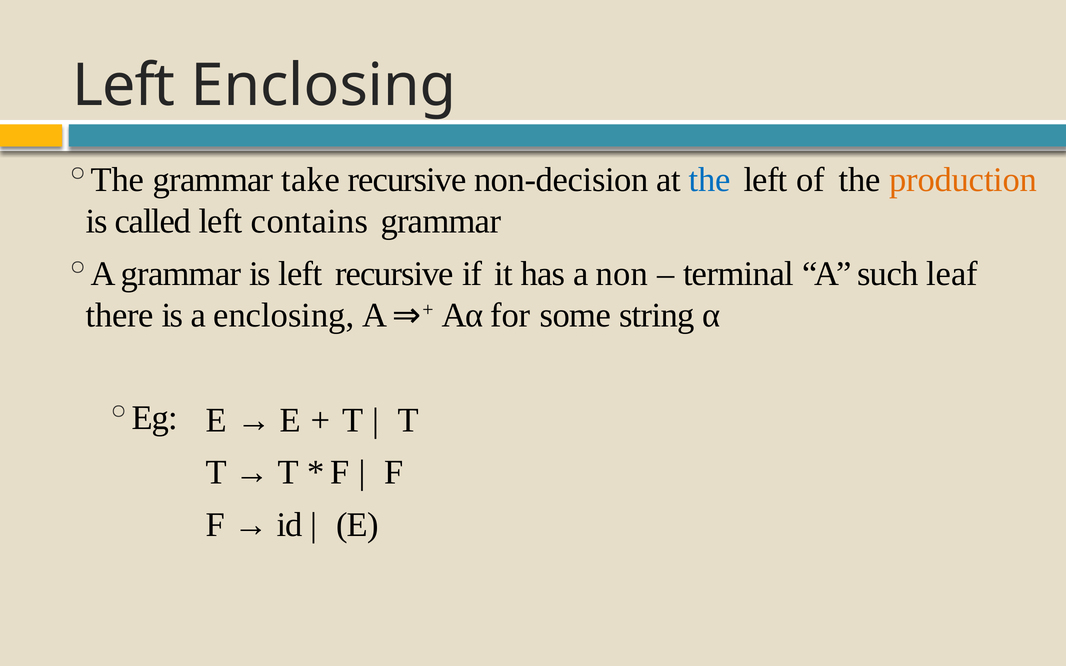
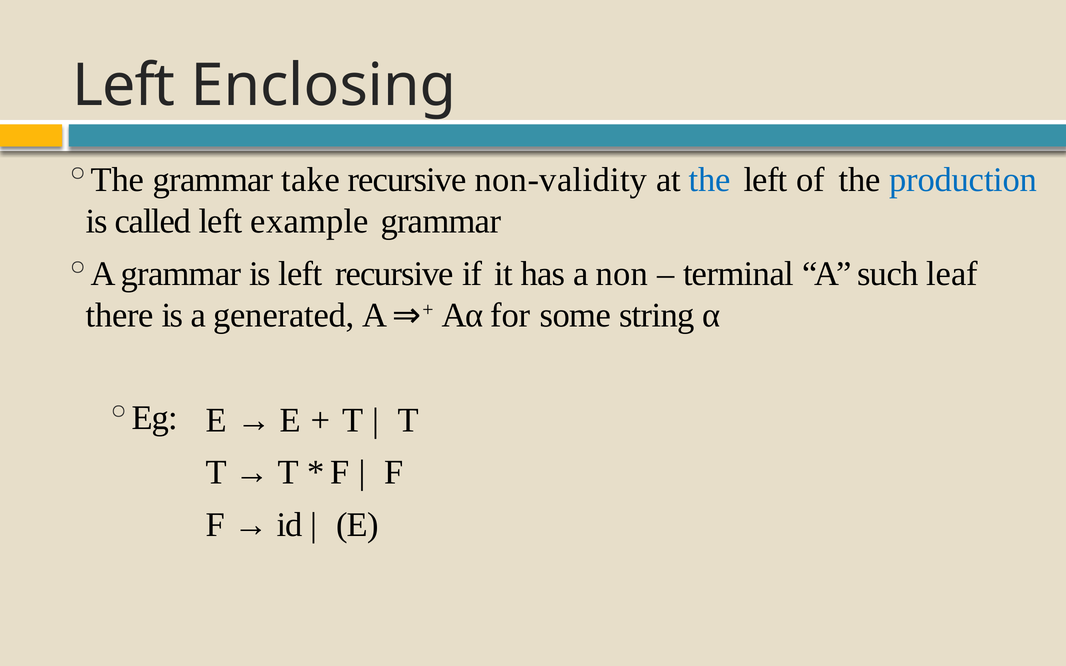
non-decision: non-decision -> non-validity
production colour: orange -> blue
contains: contains -> example
a enclosing: enclosing -> generated
